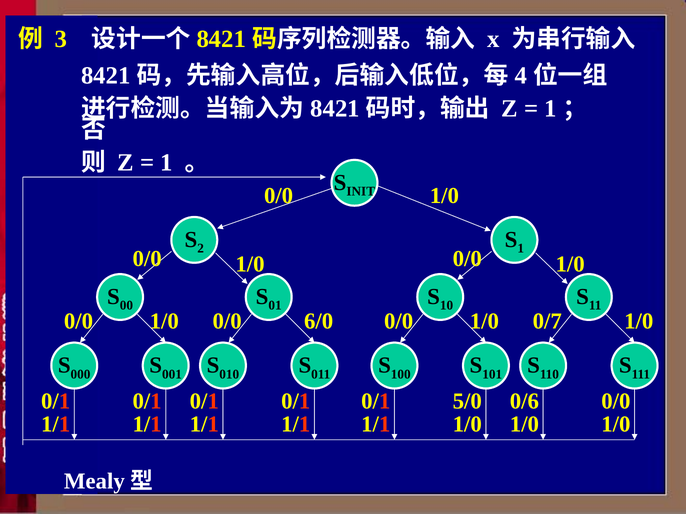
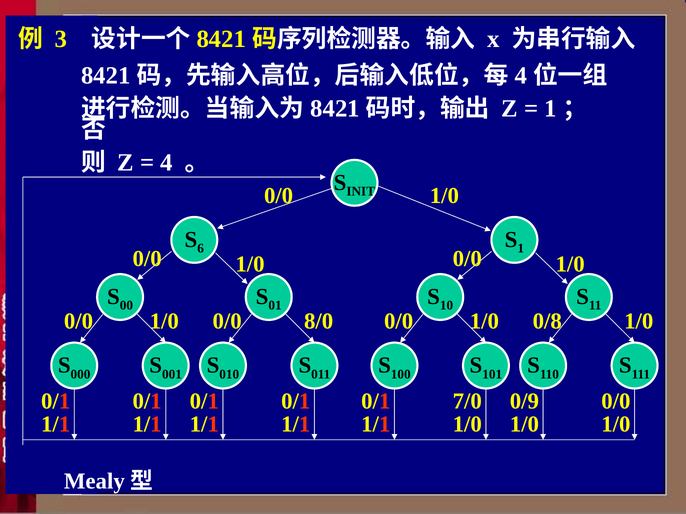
1 at (167, 163): 1 -> 4
2: 2 -> 6
6/0: 6/0 -> 8/0
0/7: 0/7 -> 0/8
5/0: 5/0 -> 7/0
0/6: 0/6 -> 0/9
